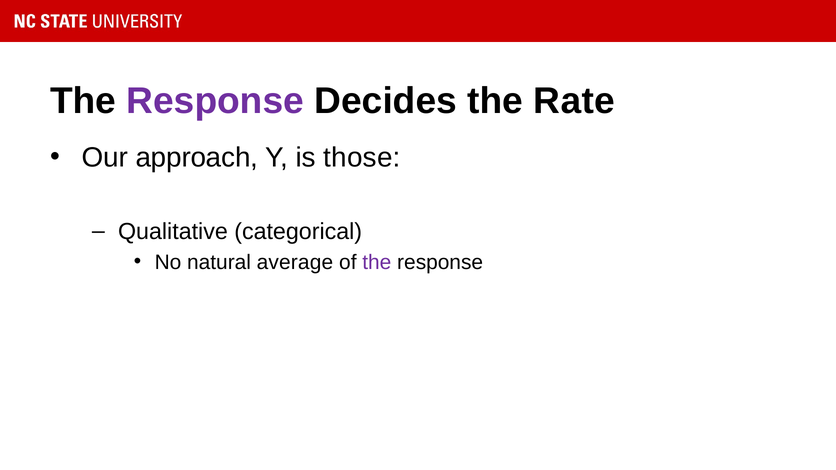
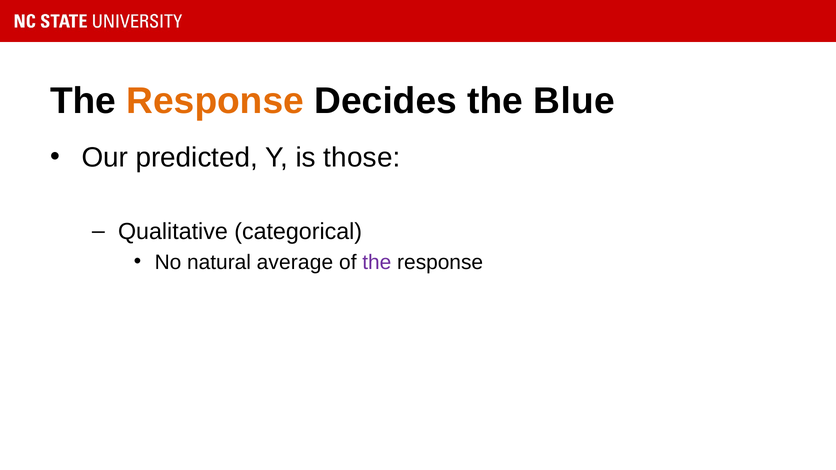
Response at (215, 101) colour: purple -> orange
Rate: Rate -> Blue
approach: approach -> predicted
